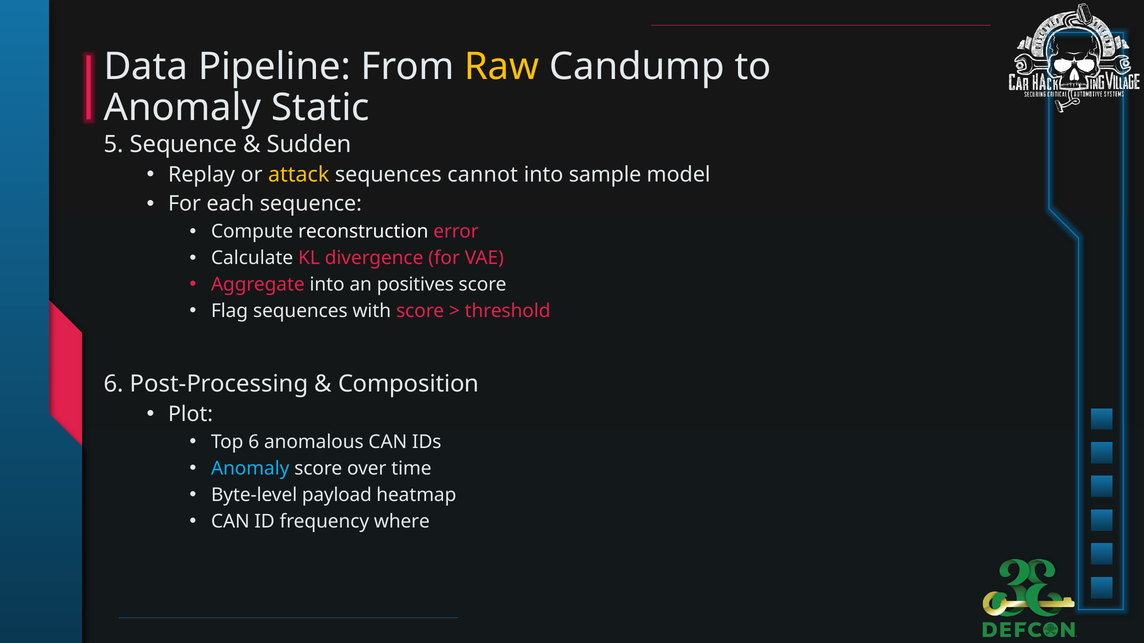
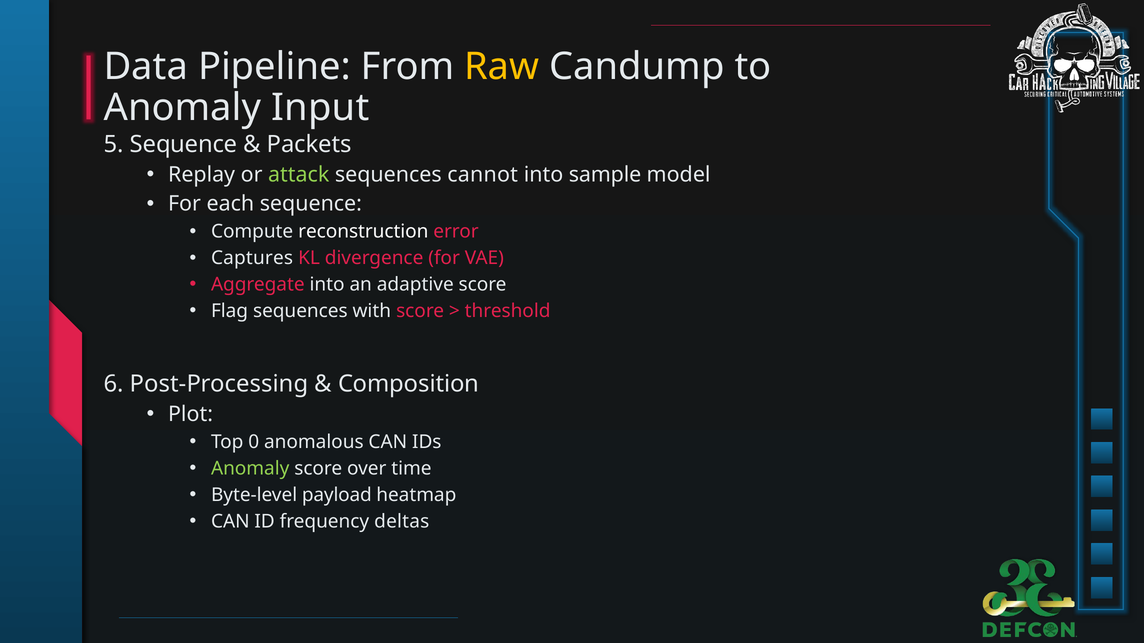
Static: Static -> Input
Sudden: Sudden -> Packets
attack colour: yellow -> light green
Calculate: Calculate -> Captures
positives: positives -> adaptive
Top 6: 6 -> 0
Anomaly at (250, 469) colour: light blue -> light green
where: where -> deltas
